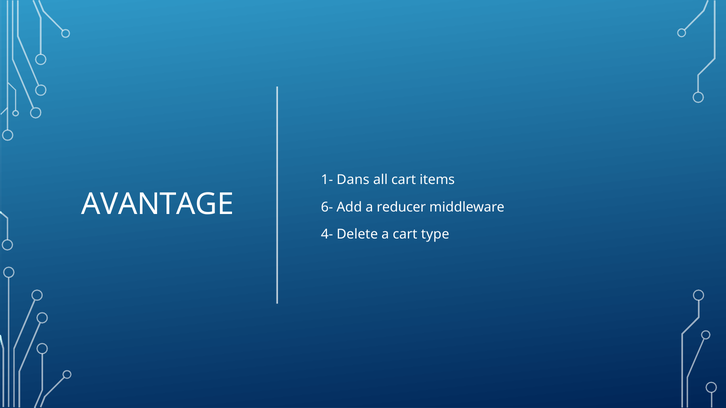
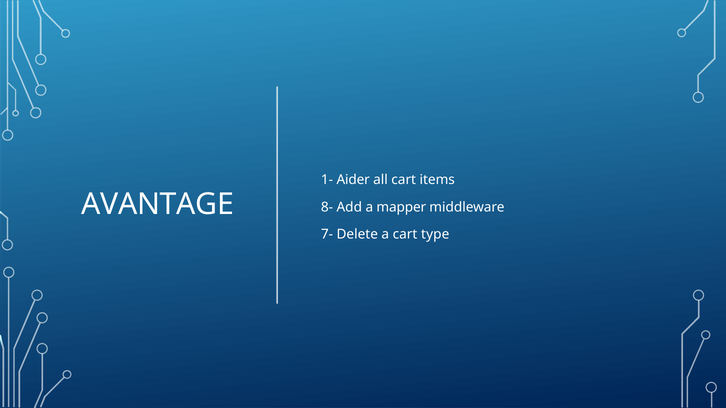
Dans: Dans -> Aider
6-: 6- -> 8-
reducer: reducer -> mapper
4-: 4- -> 7-
